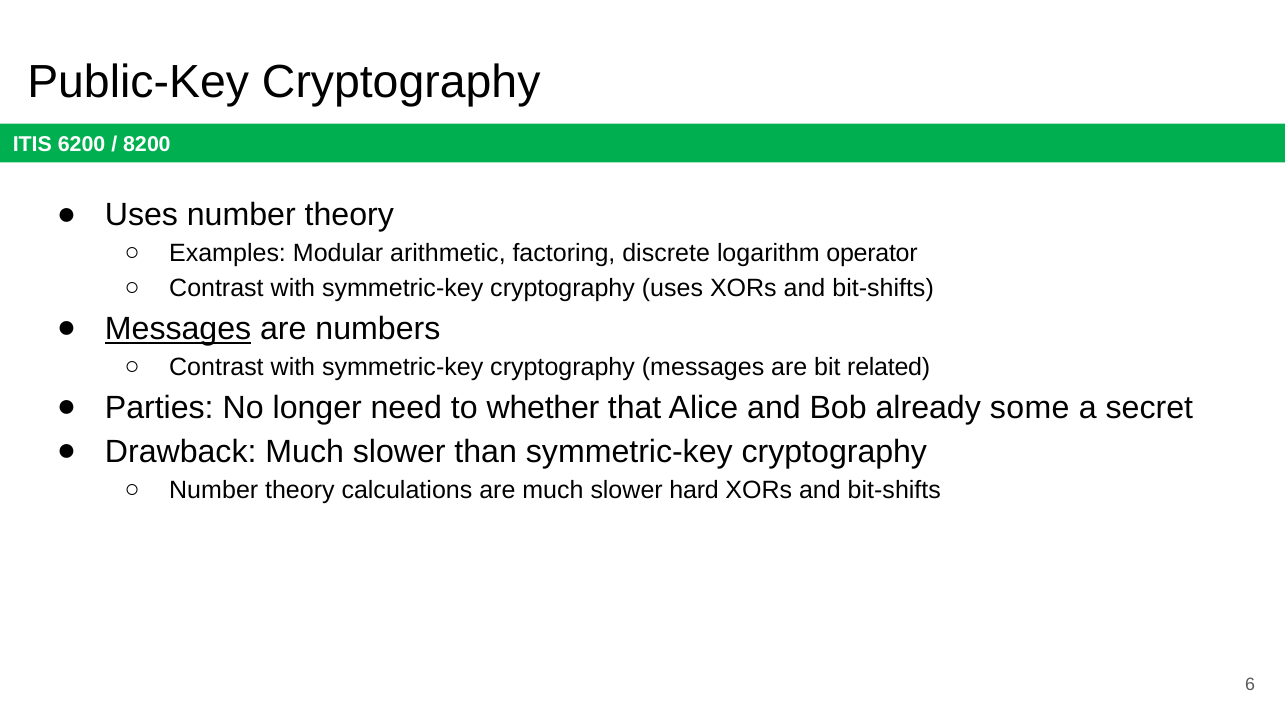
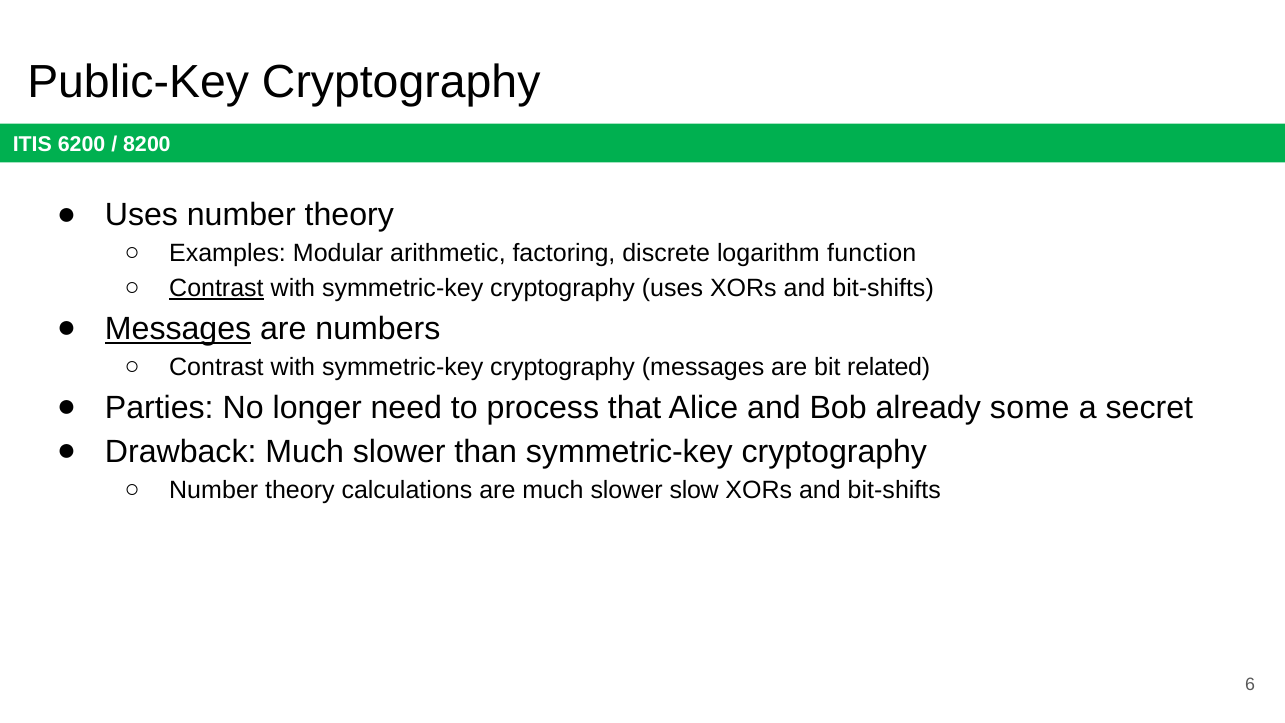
operator: operator -> function
Contrast at (216, 288) underline: none -> present
whether: whether -> process
hard: hard -> slow
